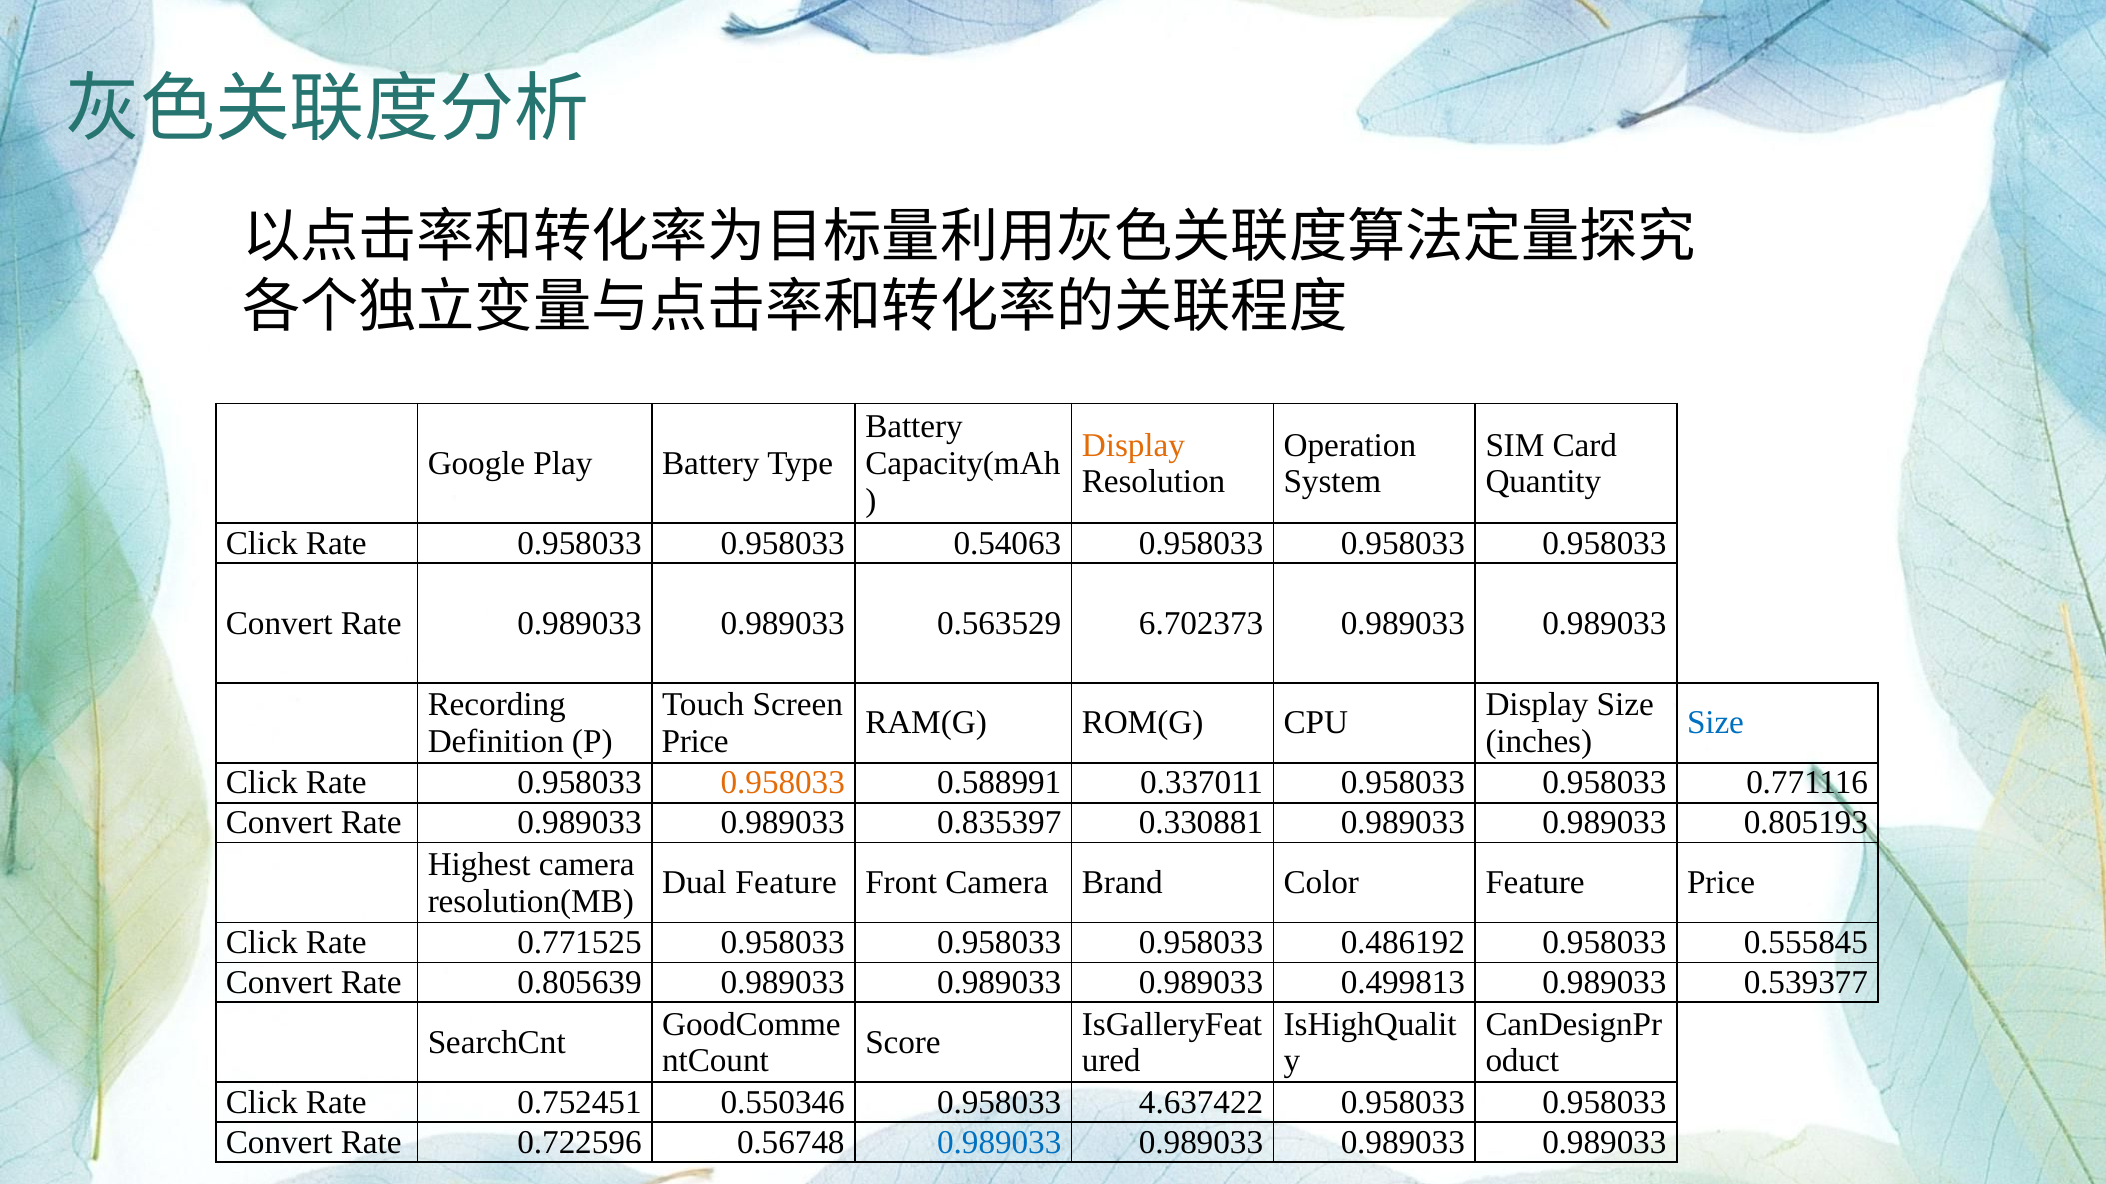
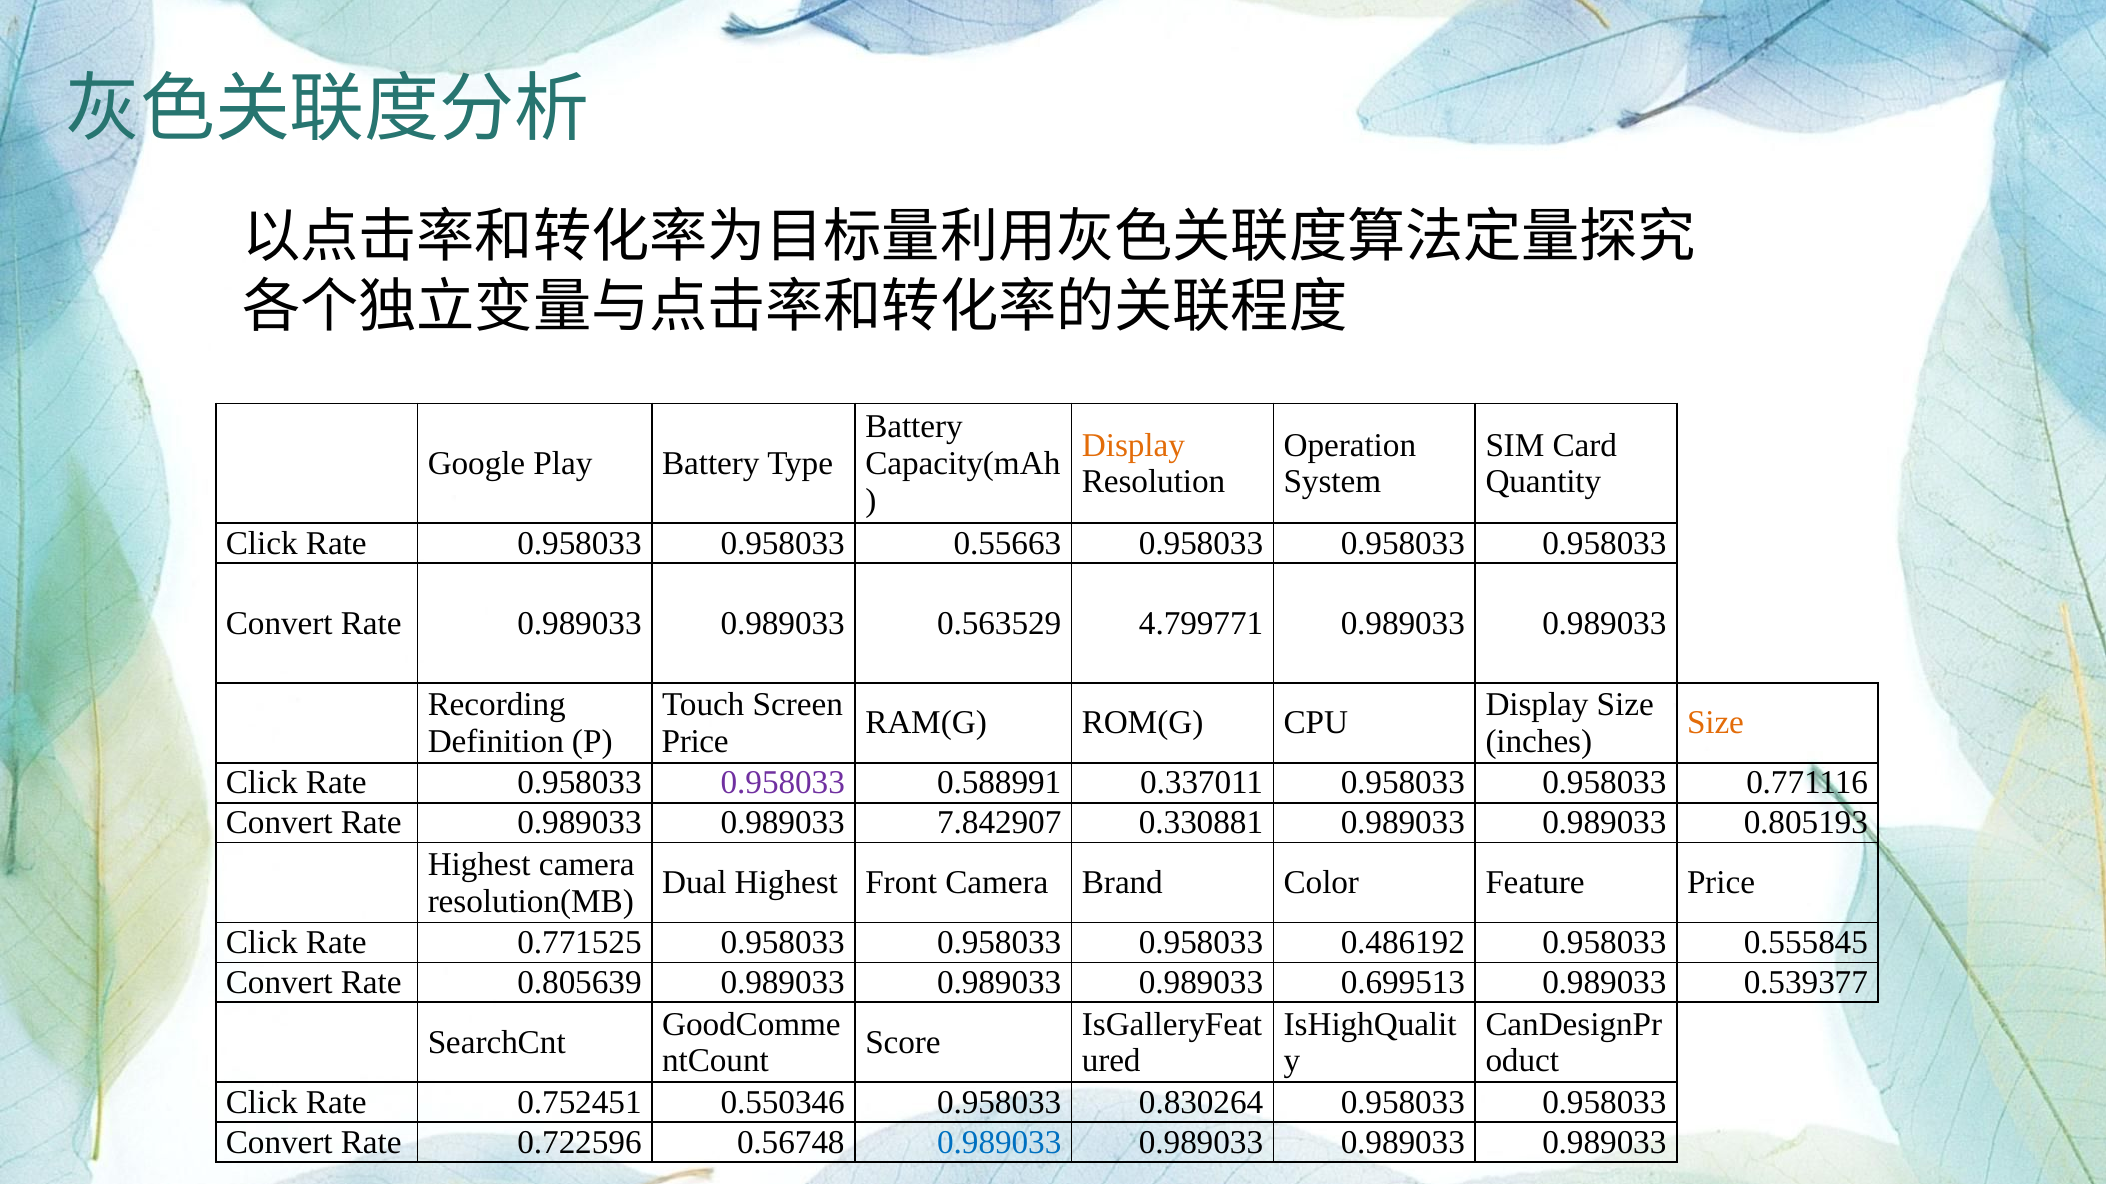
0.54063: 0.54063 -> 0.55663
6.702373: 6.702373 -> 4.799771
Size at (1715, 723) colour: blue -> orange
0.958033 at (783, 783) colour: orange -> purple
0.835397: 0.835397 -> 7.842907
Dual Feature: Feature -> Highest
0.499813: 0.499813 -> 0.699513
4.637422: 4.637422 -> 0.830264
